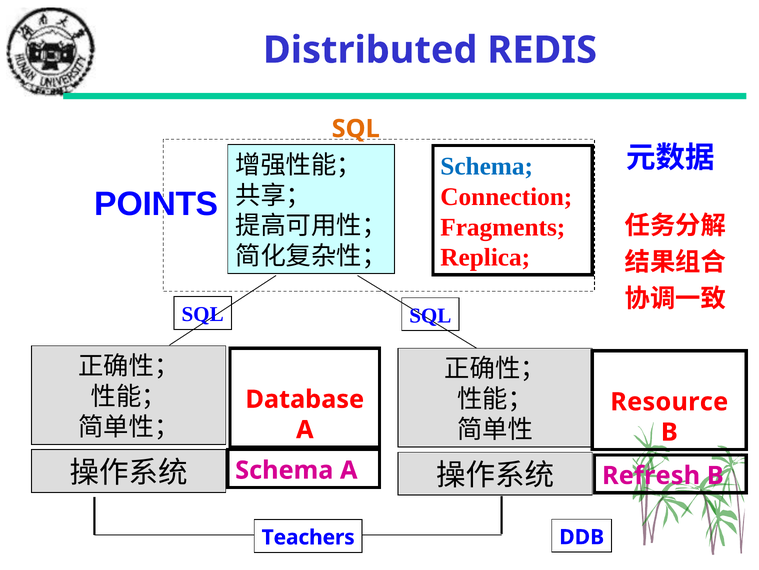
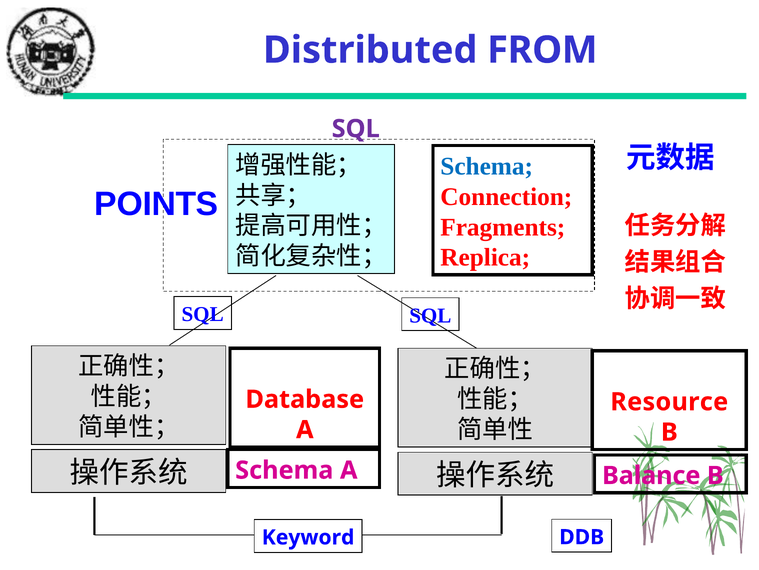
REDIS: REDIS -> FROM
SQL at (356, 129) colour: orange -> purple
Refresh: Refresh -> Balance
Teachers: Teachers -> Keyword
